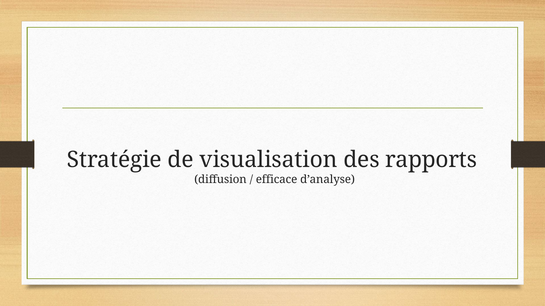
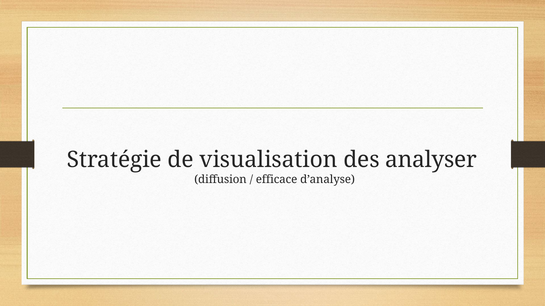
rapports: rapports -> analyser
